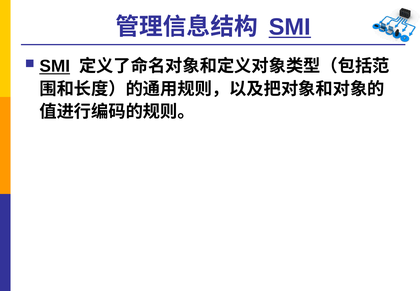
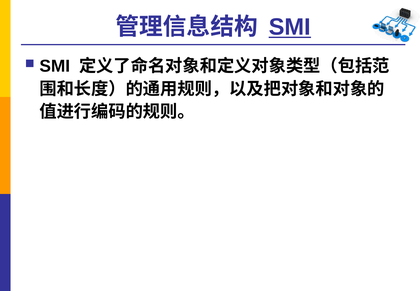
SMI at (55, 66) underline: present -> none
